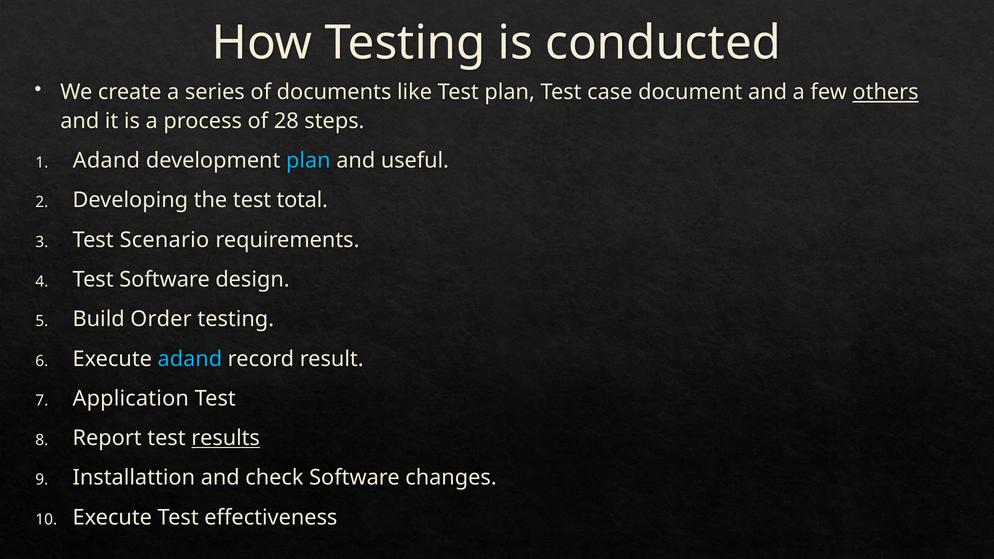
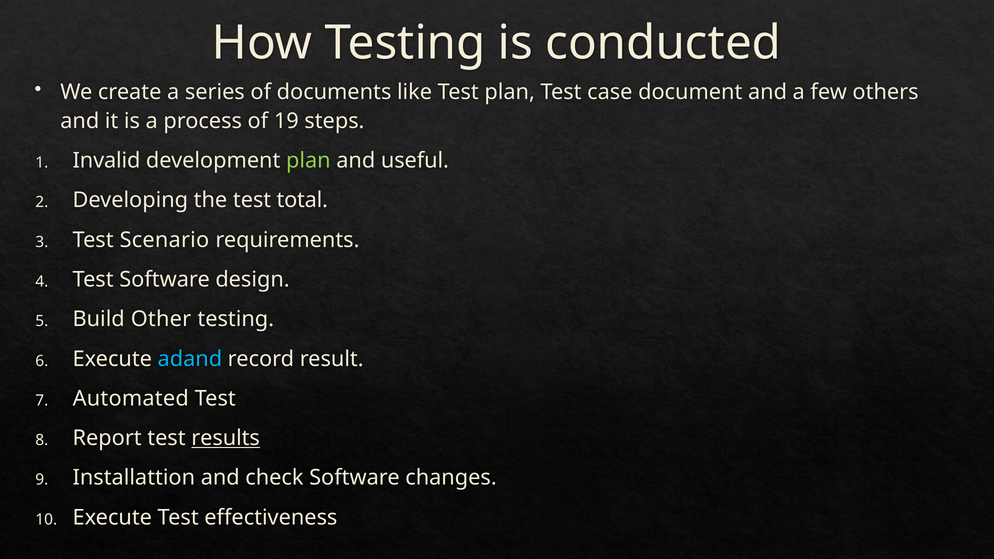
others underline: present -> none
28: 28 -> 19
Adand at (106, 161): Adand -> Invalid
plan at (308, 161) colour: light blue -> light green
Order: Order -> Other
Application: Application -> Automated
